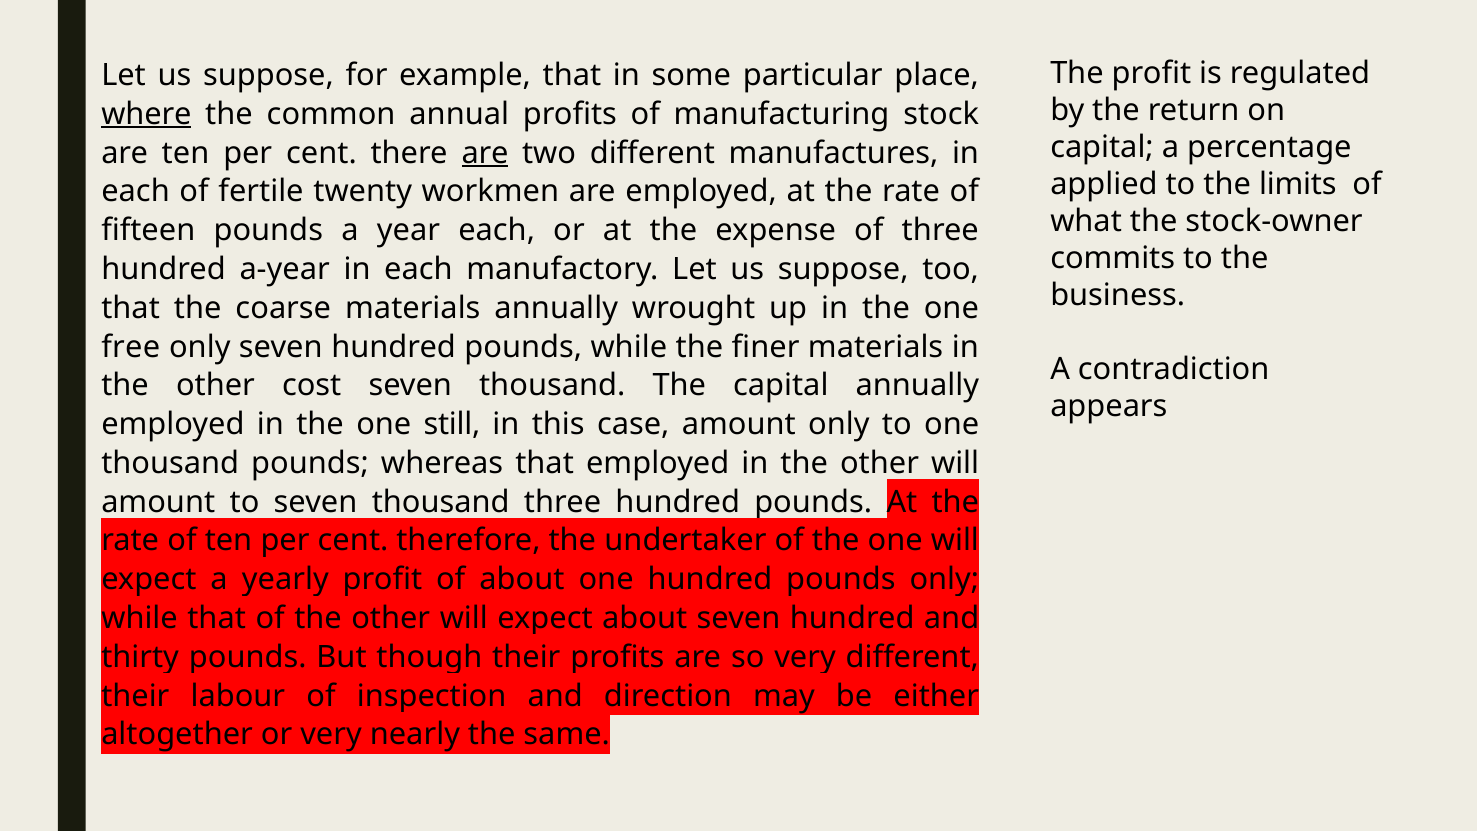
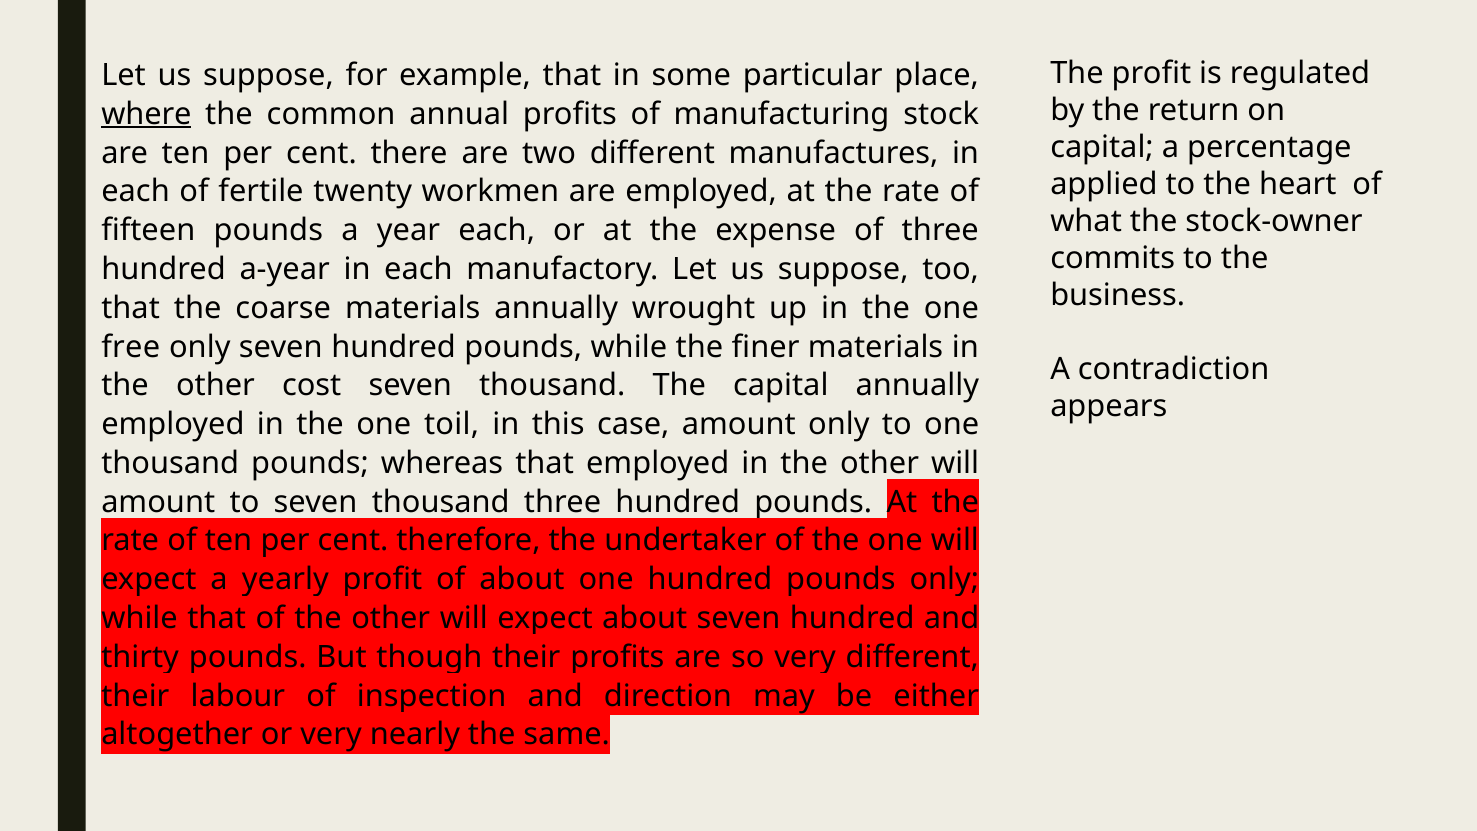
are at (485, 153) underline: present -> none
limits: limits -> heart
still: still -> toil
